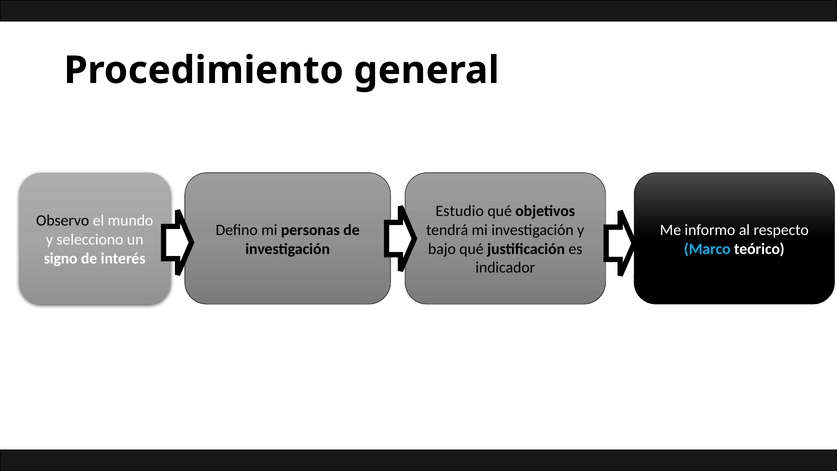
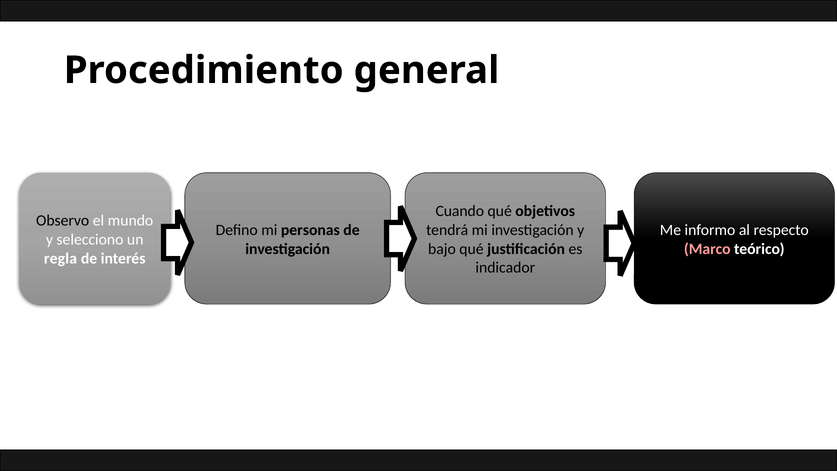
Estudio: Estudio -> Cuando
Marco colour: light blue -> pink
signo: signo -> regla
